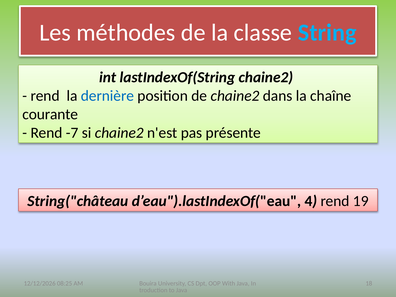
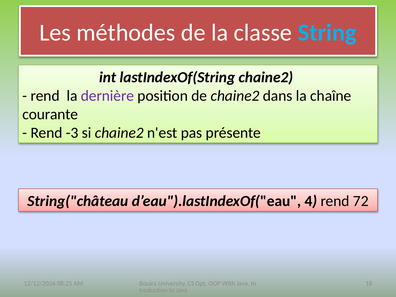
dernière colour: blue -> purple
-7: -7 -> -3
19: 19 -> 72
